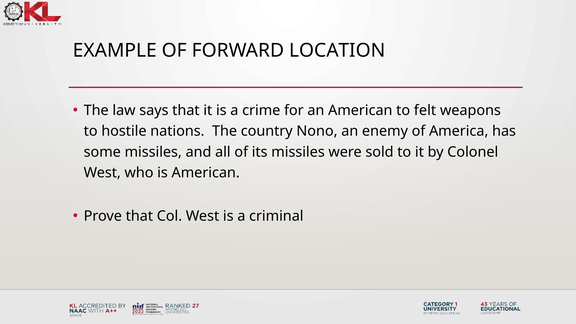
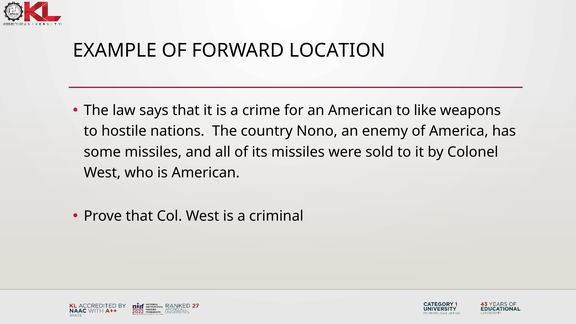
felt: felt -> like
